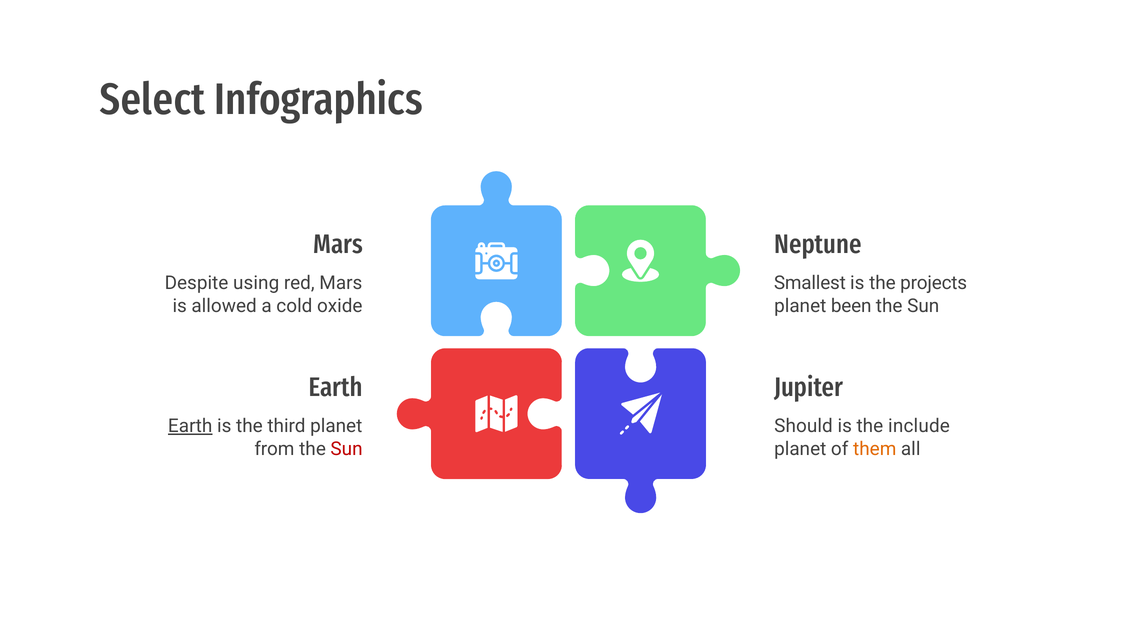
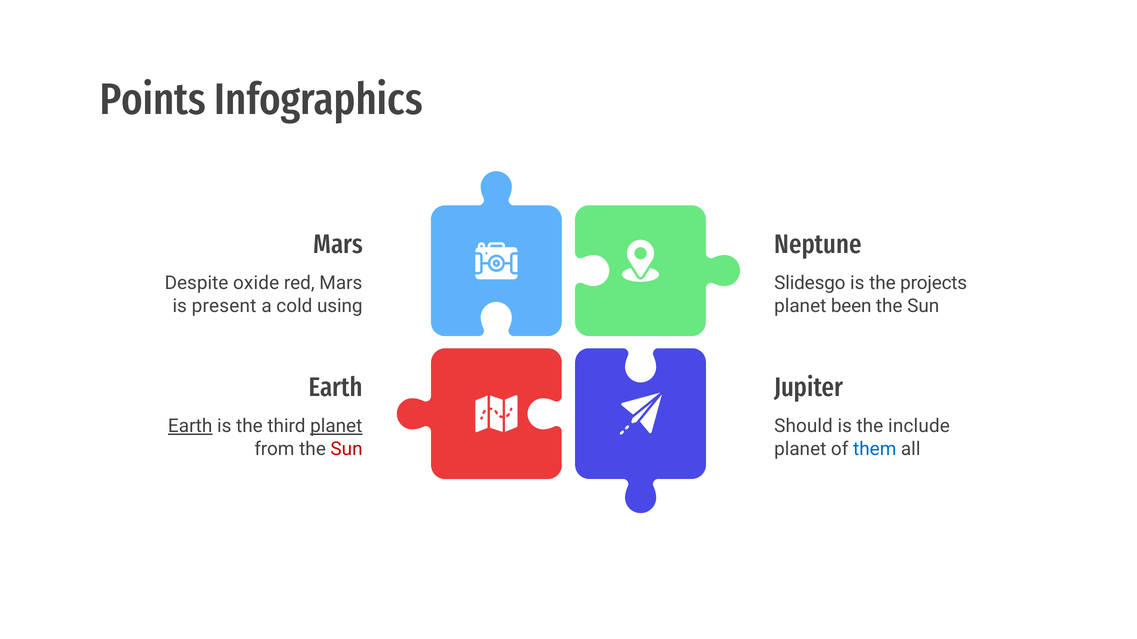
Select: Select -> Points
using: using -> oxide
Smallest: Smallest -> Slidesgo
allowed: allowed -> present
oxide: oxide -> using
planet at (336, 426) underline: none -> present
them colour: orange -> blue
